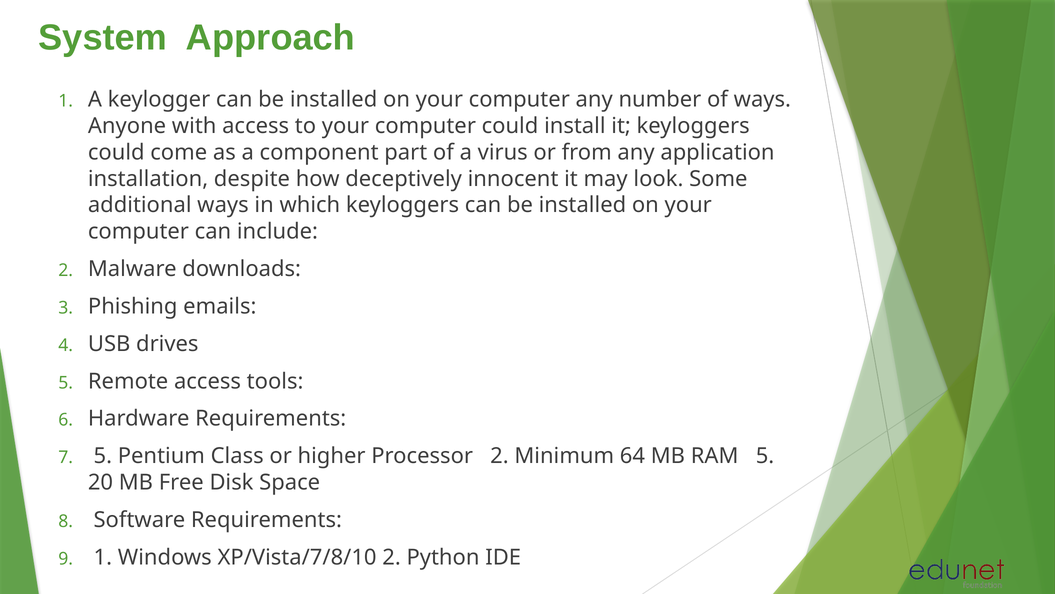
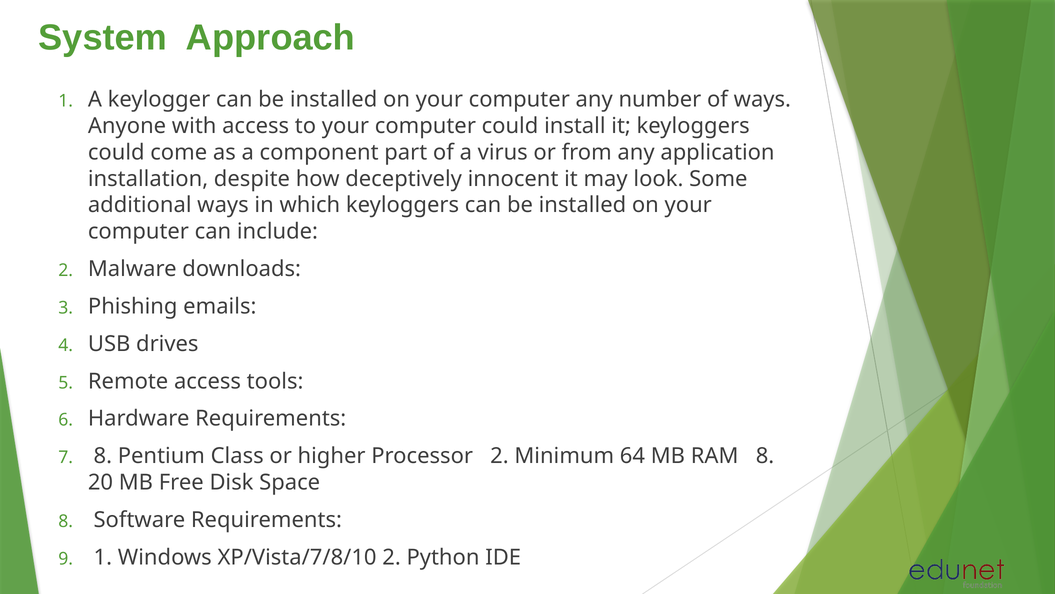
5 at (103, 456): 5 -> 8
RAM 5: 5 -> 8
